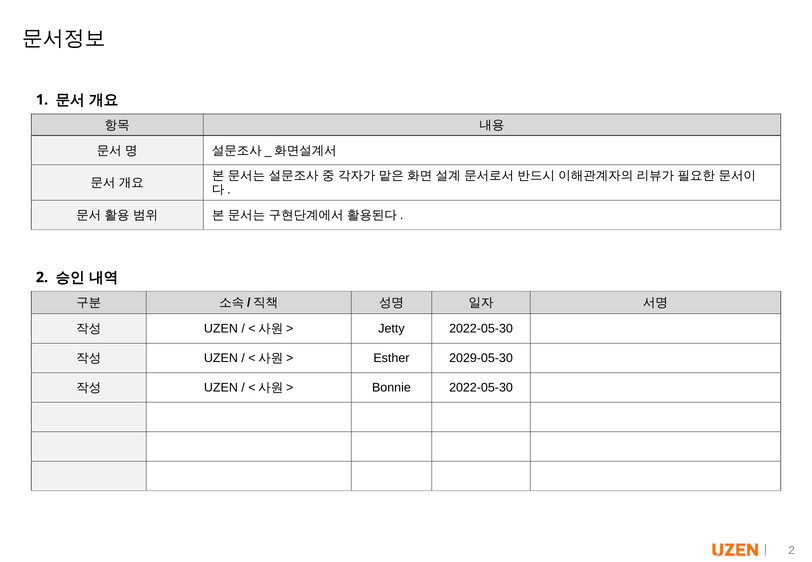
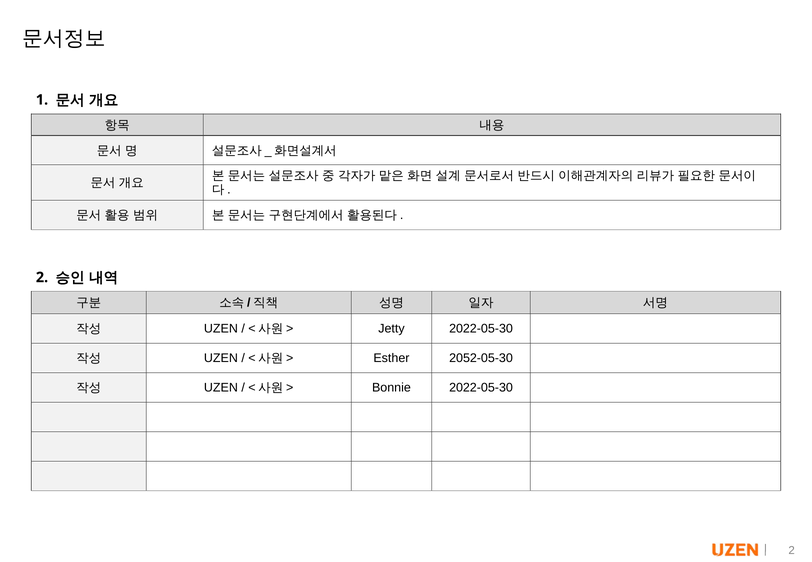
2029-05-30: 2029-05-30 -> 2052-05-30
